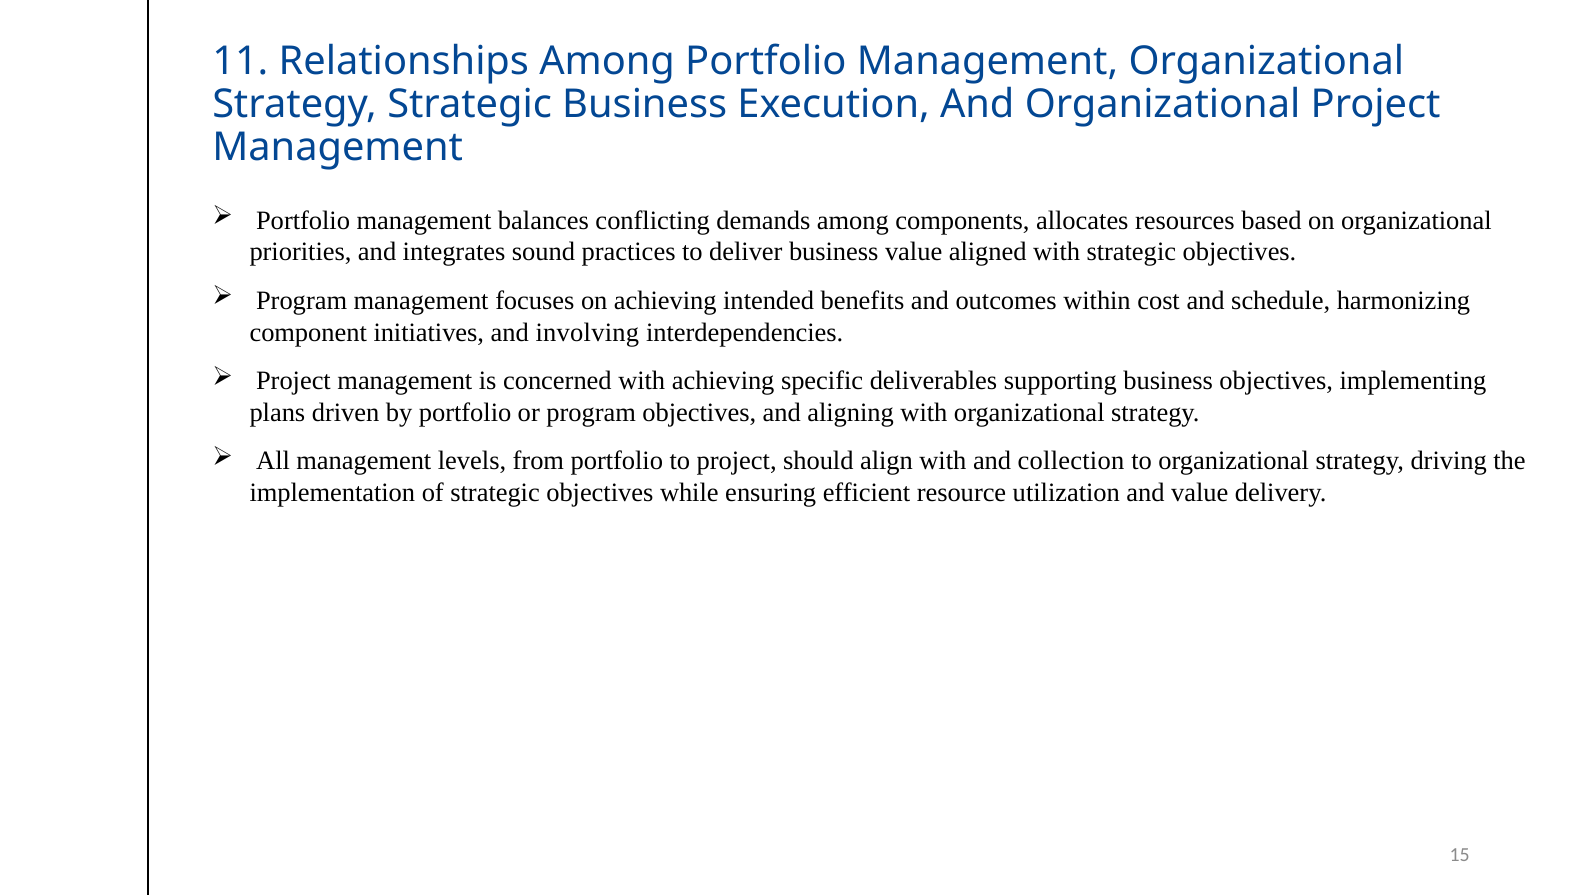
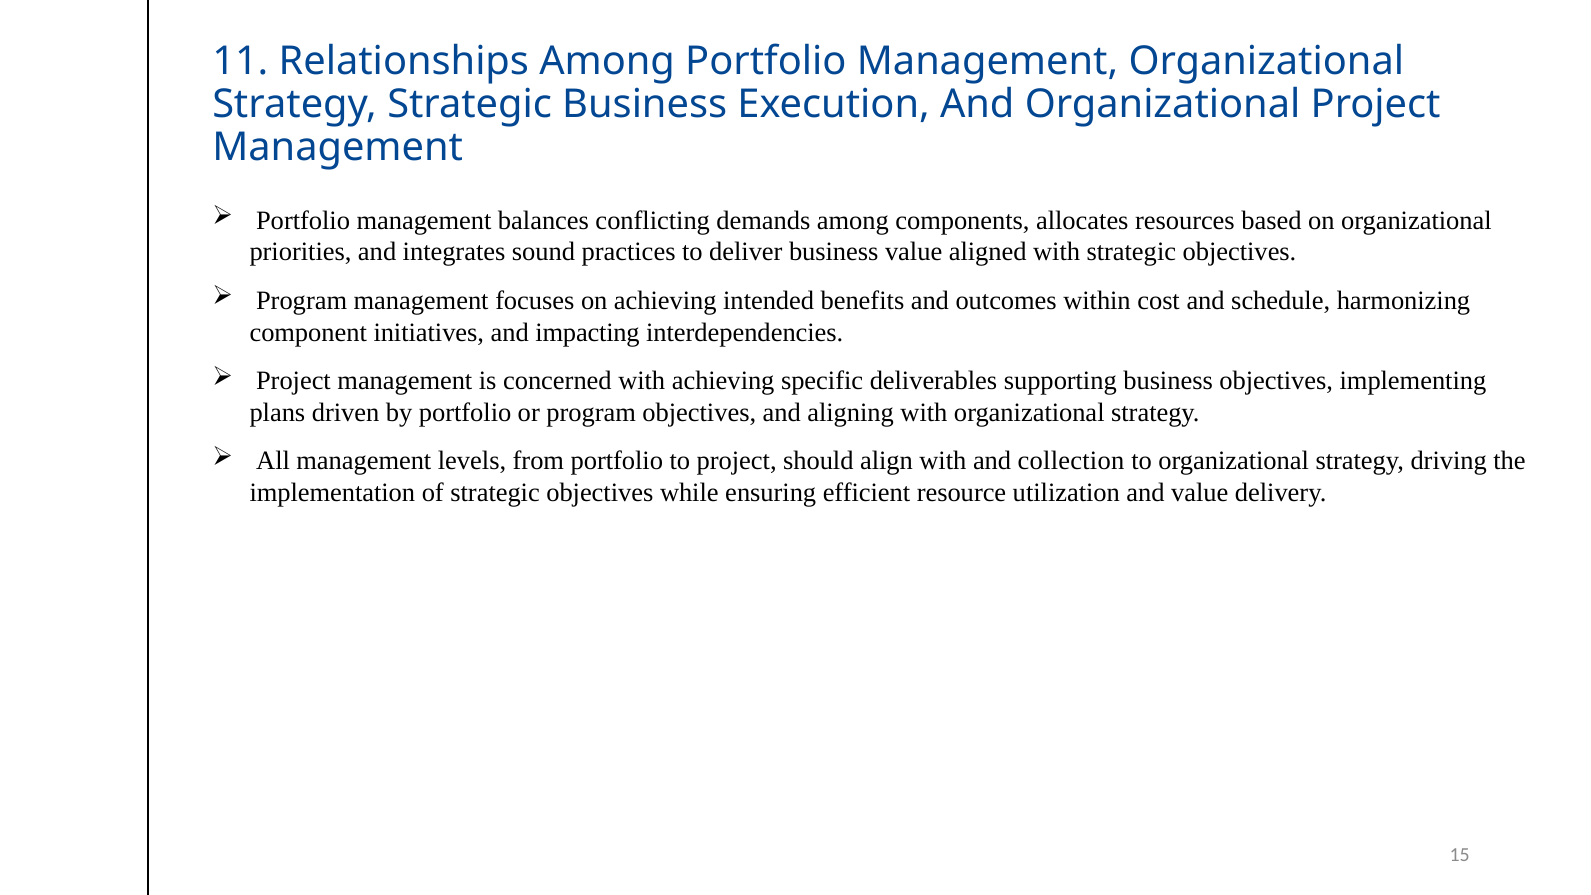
involving: involving -> impacting
